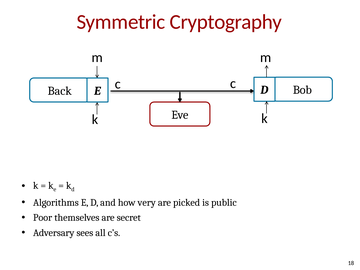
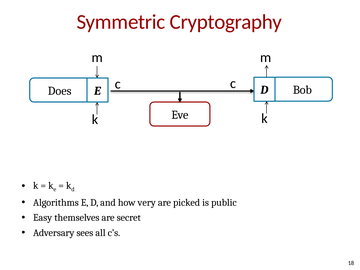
Back: Back -> Does
Poor: Poor -> Easy
